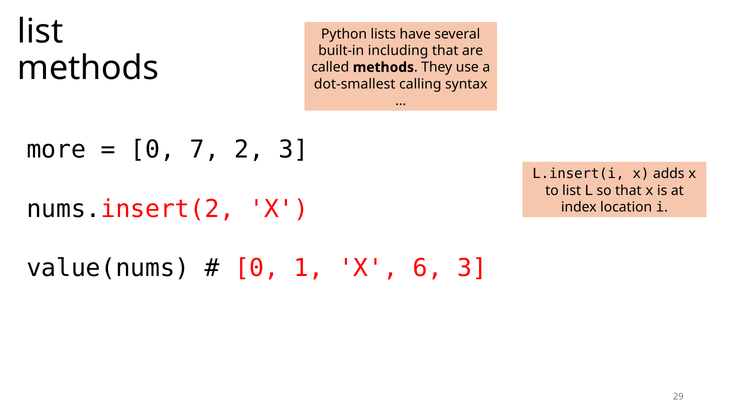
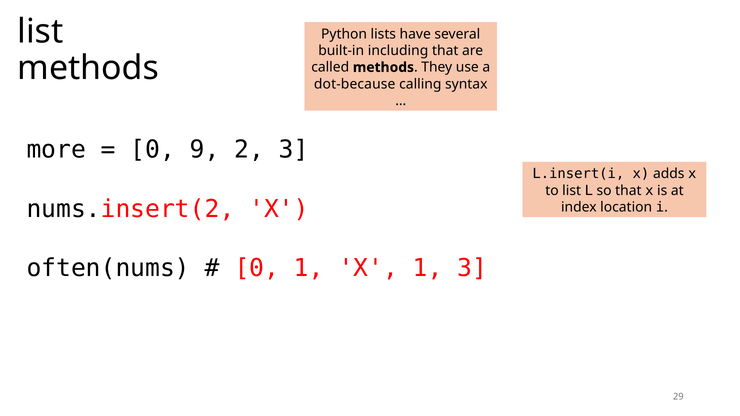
dot-smallest: dot-smallest -> dot-because
7: 7 -> 9
value(nums: value(nums -> often(nums
X 6: 6 -> 1
